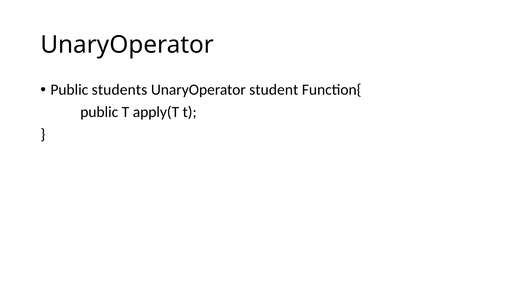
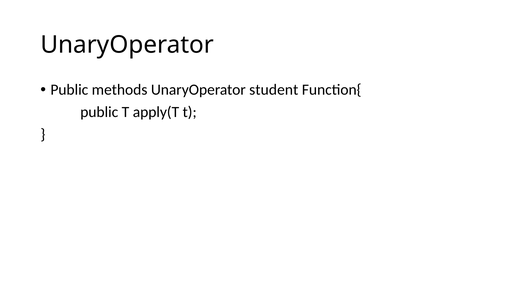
students: students -> methods
